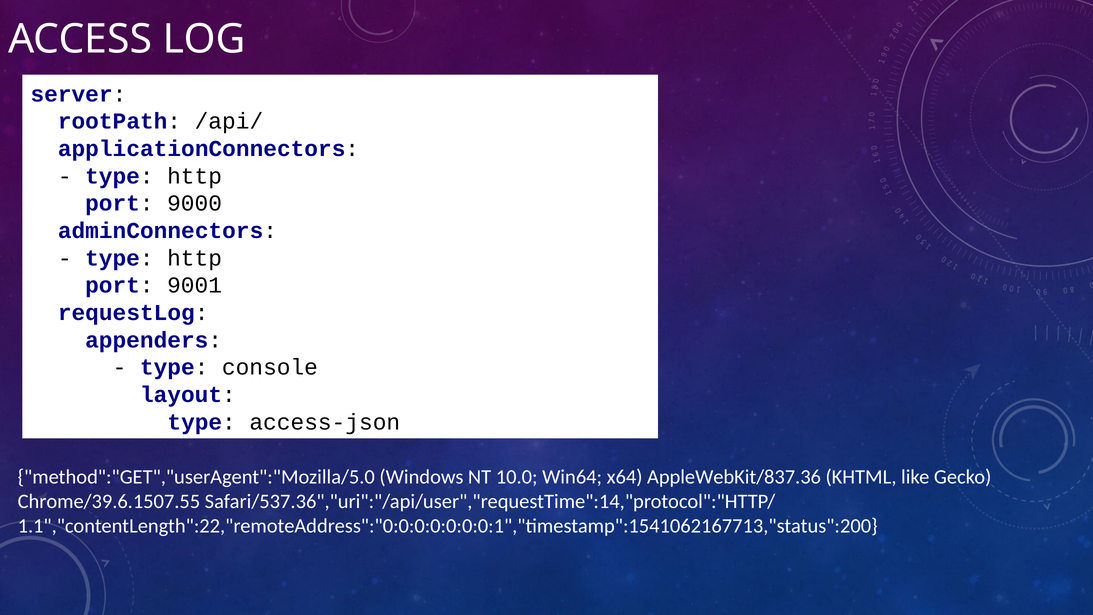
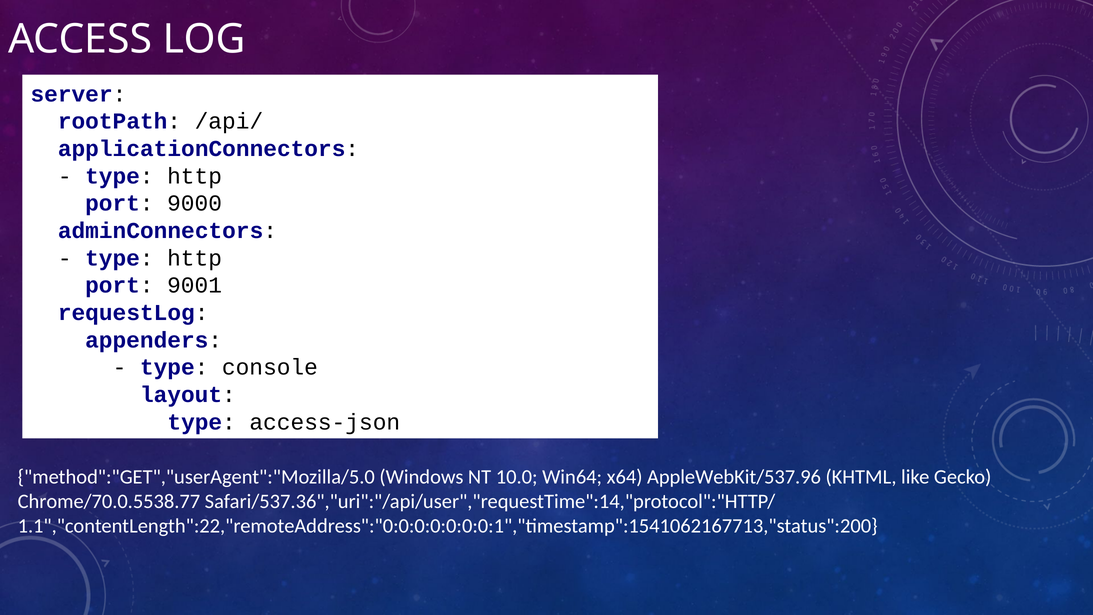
AppleWebKit/837.36: AppleWebKit/837.36 -> AppleWebKit/537.96
Chrome/39.6.1507.55: Chrome/39.6.1507.55 -> Chrome/70.0.5538.77
